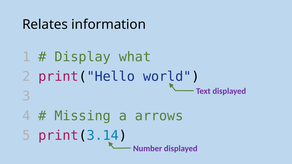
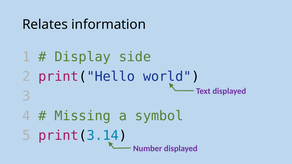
what: what -> side
arrows: arrows -> symbol
